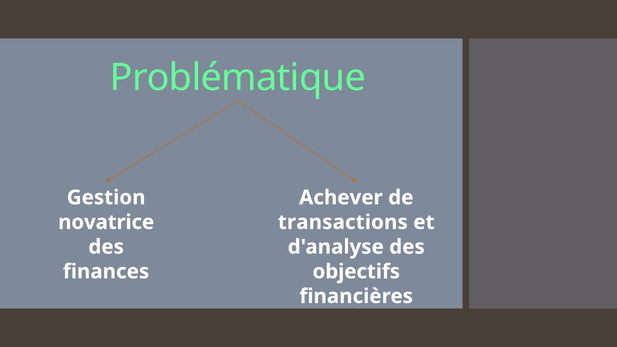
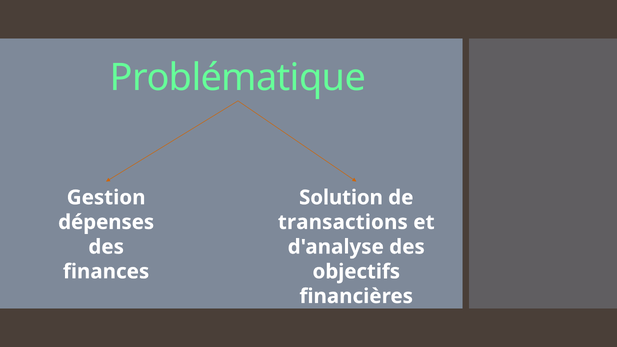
Achever: Achever -> Solution
novatrice: novatrice -> dépenses
